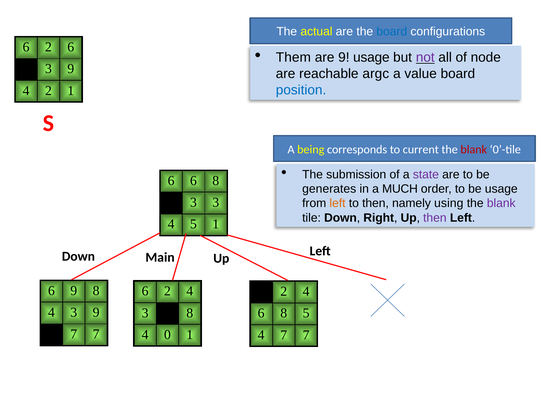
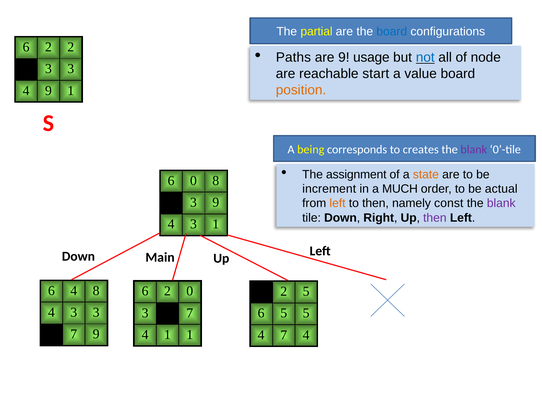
actual: actual -> partial
2 6: 6 -> 2
Them: Them -> Paths
not colour: purple -> blue
9 at (71, 69): 9 -> 3
argc: argc -> start
position colour: blue -> orange
4 2: 2 -> 9
current: current -> creates
blank at (474, 150) colour: red -> purple
submission: submission -> assignment
state colour: purple -> orange
6 6: 6 -> 0
generates: generates -> increment
be usage: usage -> actual
3 3: 3 -> 9
using: using -> const
5 at (194, 224): 5 -> 3
6 9: 9 -> 4
6 2 4: 4 -> 0
4 at (306, 292): 4 -> 5
4 3 9: 9 -> 3
8 at (190, 313): 8 -> 7
8 at (284, 314): 8 -> 5
7 at (96, 335): 7 -> 9
4 0: 0 -> 1
4 7 7: 7 -> 4
